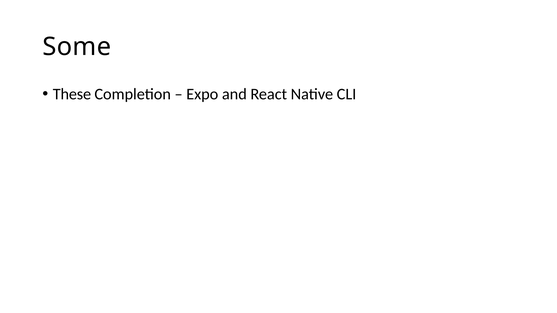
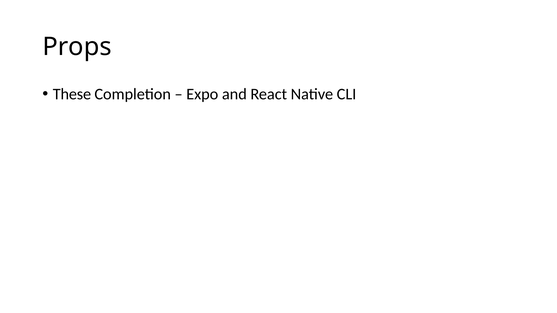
Some: Some -> Props
